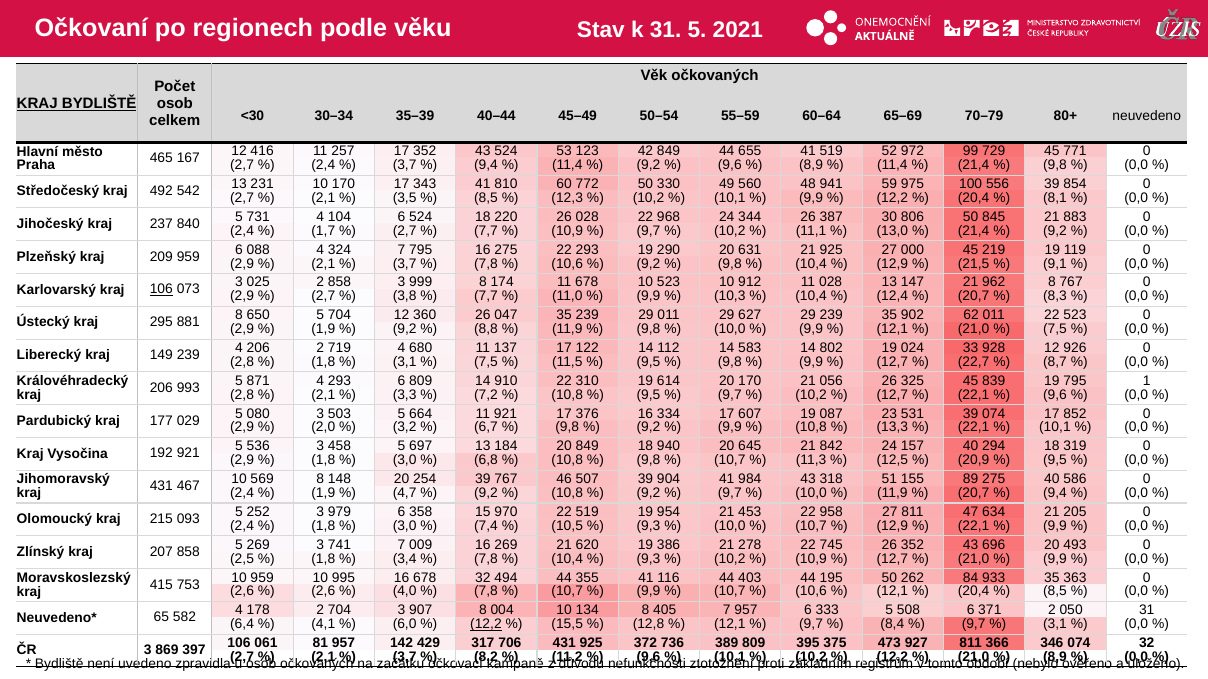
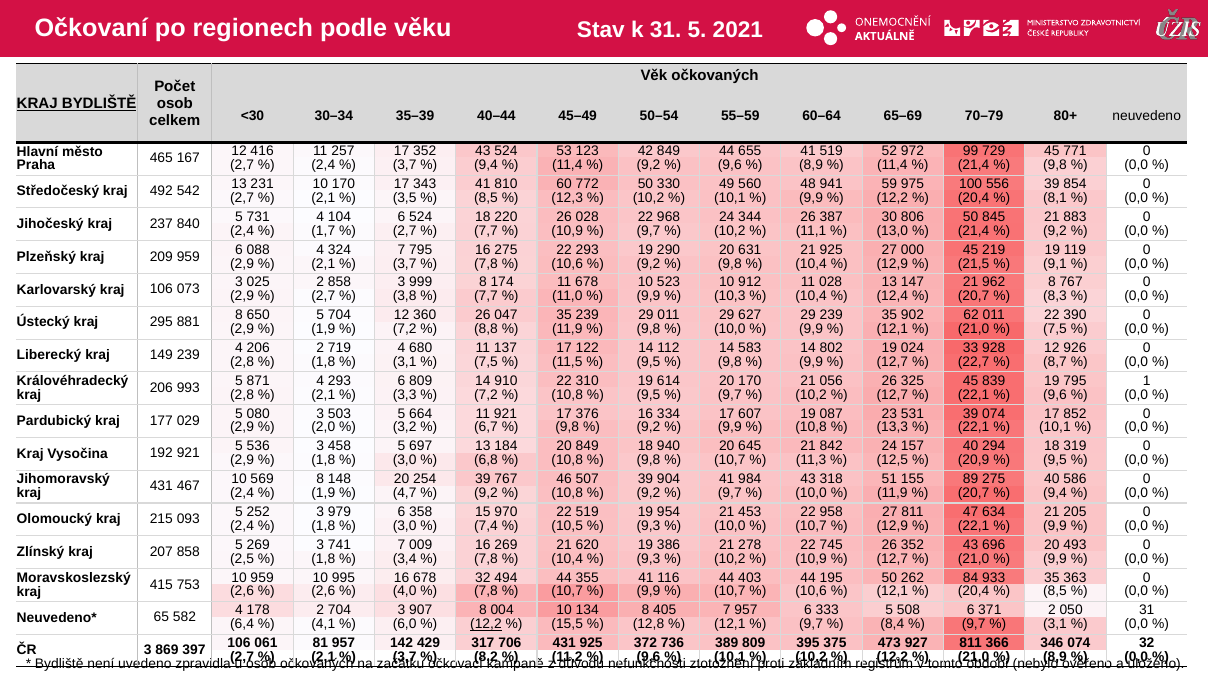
106 at (161, 290) underline: present -> none
22 523: 523 -> 390
9,2 at (405, 329): 9,2 -> 7,2
